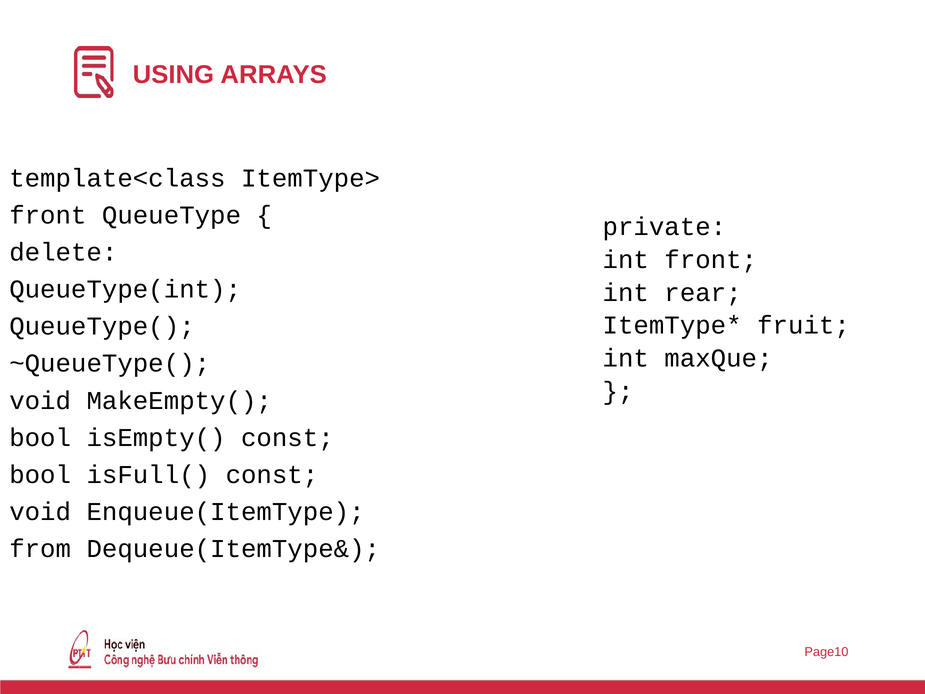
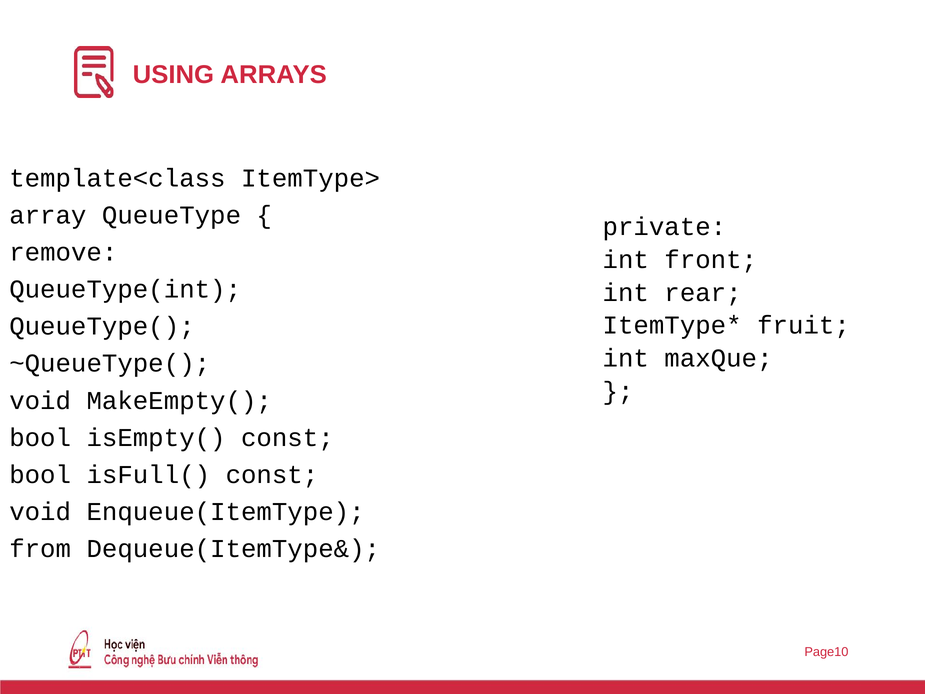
front at (48, 215): front -> array
delete: delete -> remove
